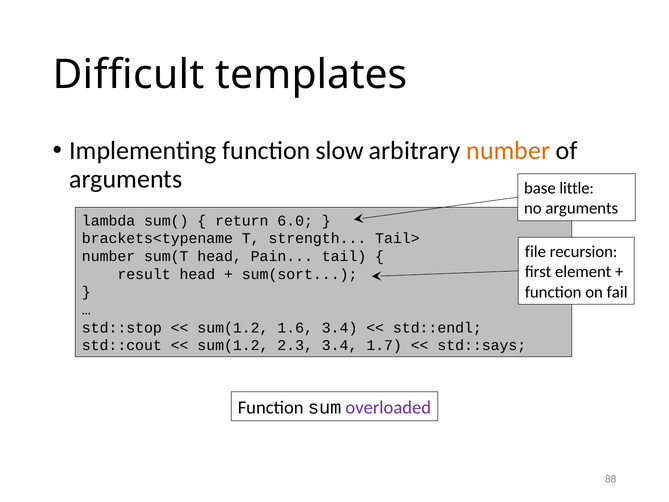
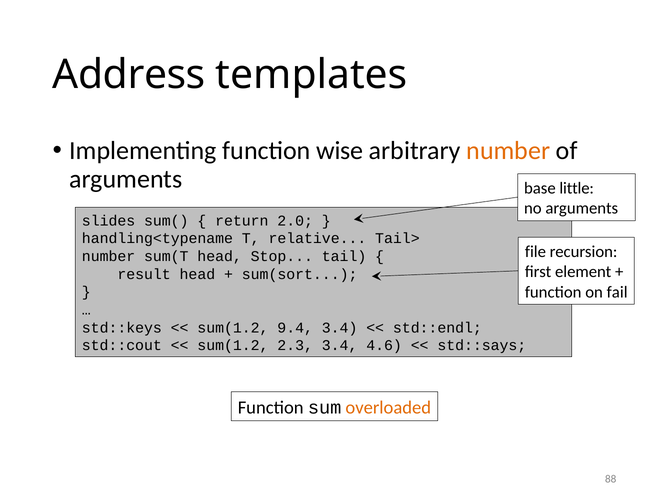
Difficult: Difficult -> Address
slow: slow -> wise
lambda: lambda -> slides
6.0: 6.0 -> 2.0
brackets<typename: brackets<typename -> handling<typename
strength: strength -> relative
Pain: Pain -> Stop
std::stop: std::stop -> std::keys
1.6: 1.6 -> 9.4
1.7: 1.7 -> 4.6
overloaded colour: purple -> orange
